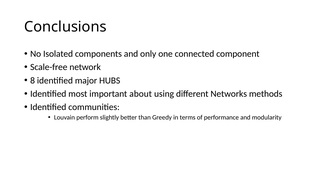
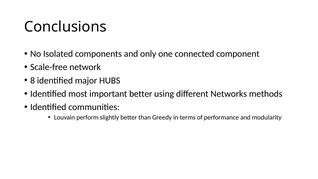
important about: about -> better
